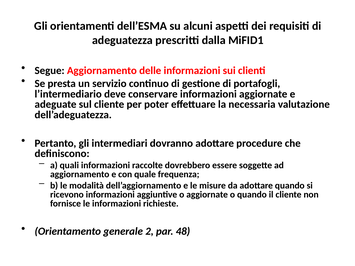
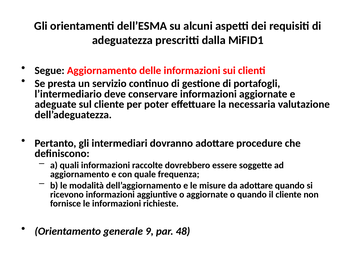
2: 2 -> 9
